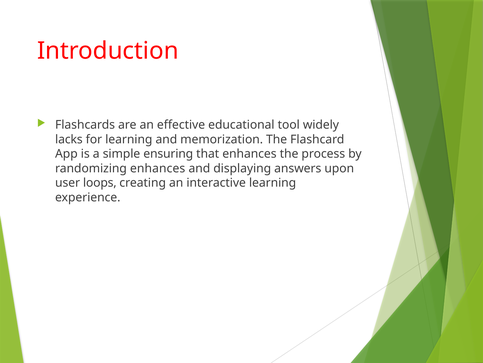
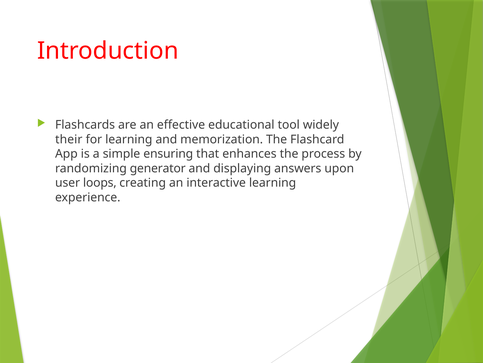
lacks: lacks -> their
randomizing enhances: enhances -> generator
